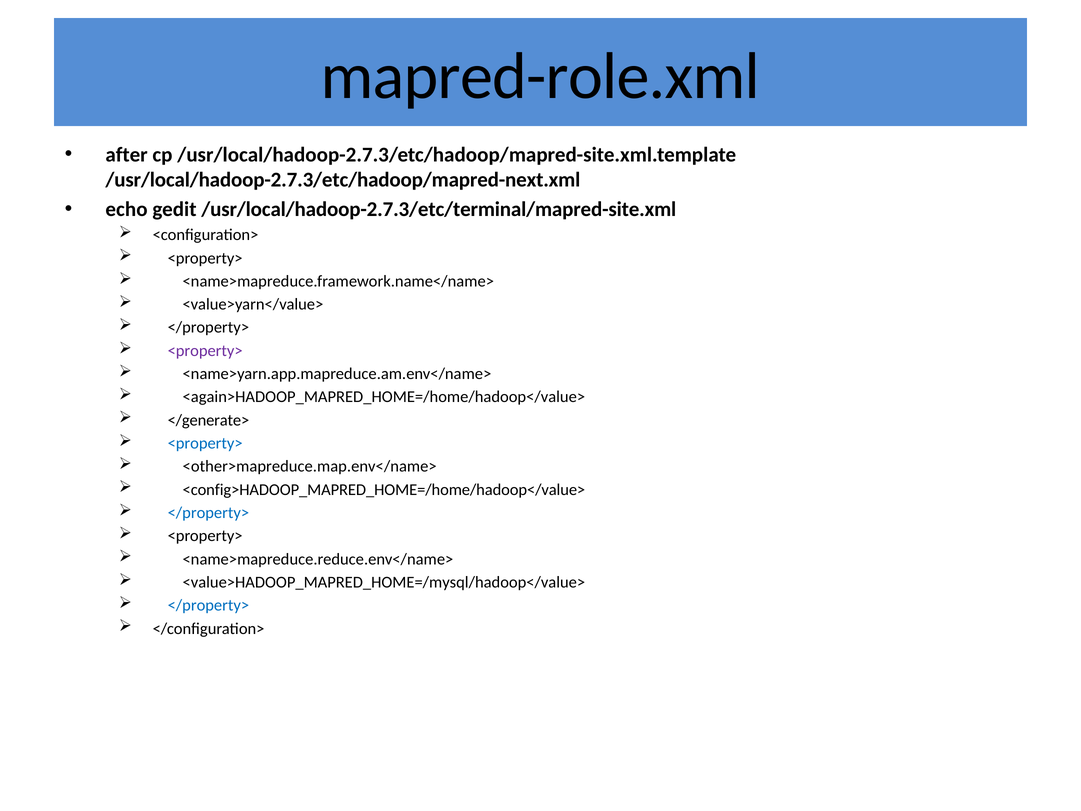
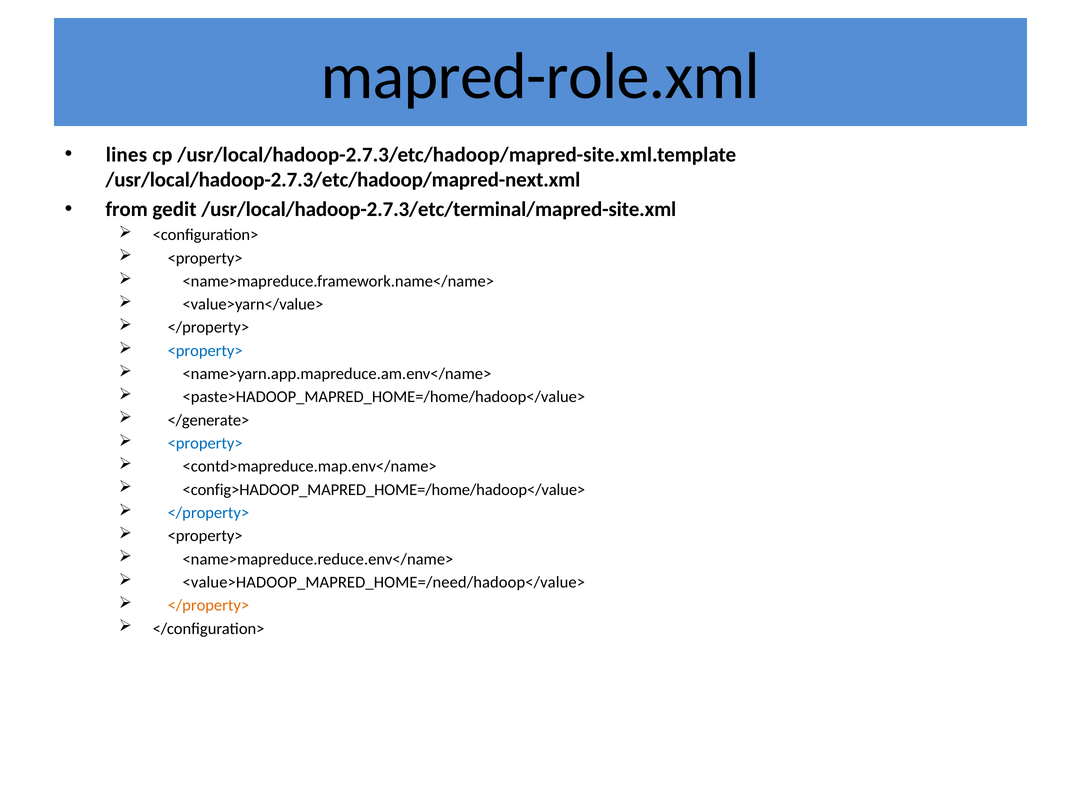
after: after -> lines
echo: echo -> from
<property> at (205, 351) colour: purple -> blue
<again>HADOOP_MAPRED_HOME=/home/hadoop</value>: <again>HADOOP_MAPRED_HOME=/home/hadoop</value> -> <paste>HADOOP_MAPRED_HOME=/home/hadoop</value>
<other>mapreduce.map.env</name>: <other>mapreduce.map.env</name> -> <contd>mapreduce.map.env</name>
<value>HADOOP_MAPRED_HOME=/mysql/hadoop</value>: <value>HADOOP_MAPRED_HOME=/mysql/hadoop</value> -> <value>HADOOP_MAPRED_HOME=/need/hadoop</value>
</property> at (208, 605) colour: blue -> orange
